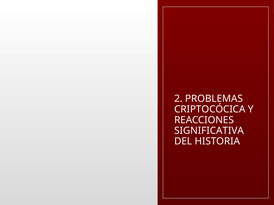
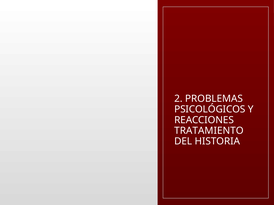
CRIPTOCÓCICA: CRIPTOCÓCICA -> PSICOLÓGICOS
SIGNIFICATIVA: SIGNIFICATIVA -> TRATAMIENTO
